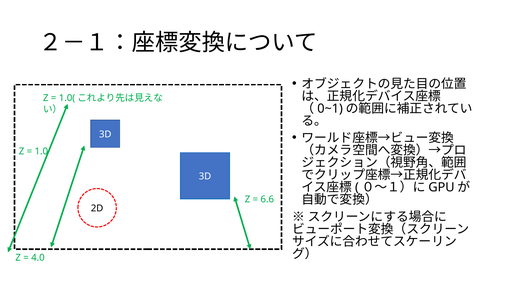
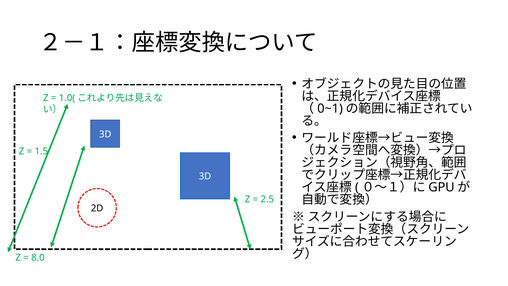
1.0: 1.0 -> 1.5
6.6: 6.6 -> 2.5
4.0: 4.0 -> 8.0
